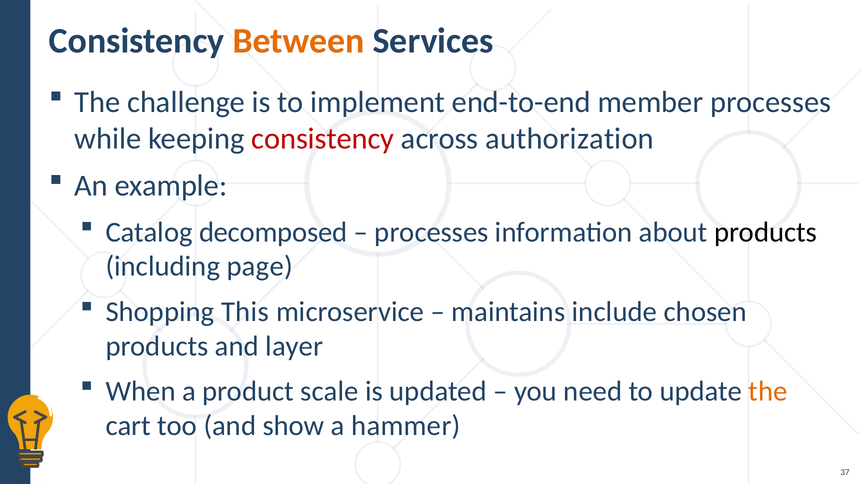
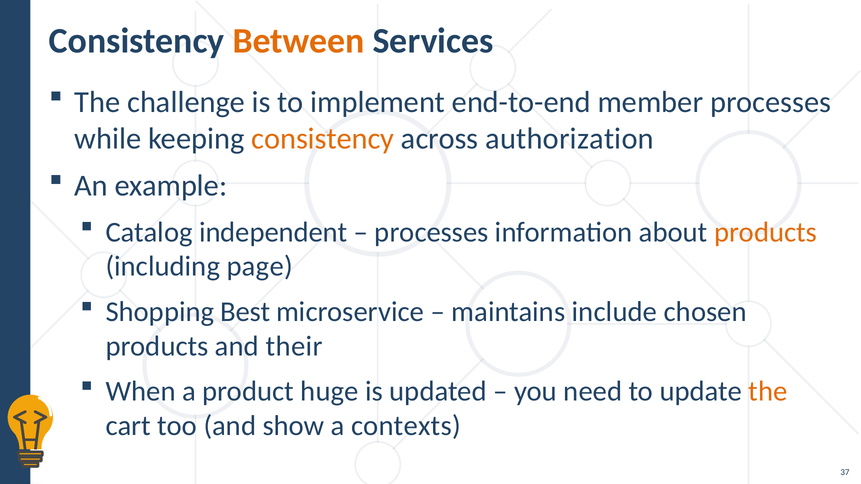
consistency at (323, 139) colour: red -> orange
decomposed: decomposed -> independent
products at (765, 232) colour: black -> orange
This: This -> Best
layer: layer -> their
scale: scale -> huge
hammer: hammer -> contexts
